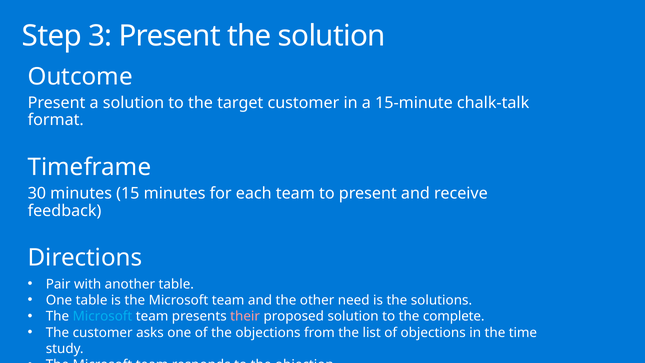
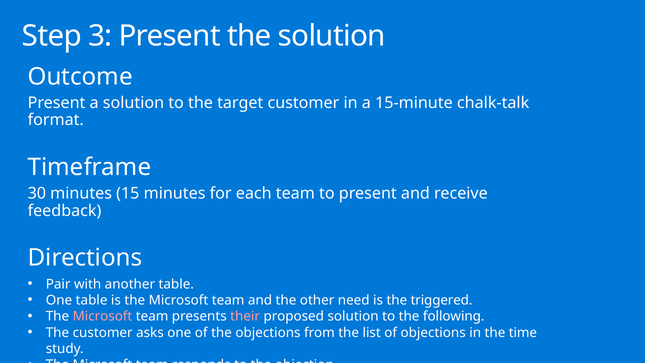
solutions: solutions -> triggered
Microsoft at (102, 316) colour: light blue -> pink
complete: complete -> following
